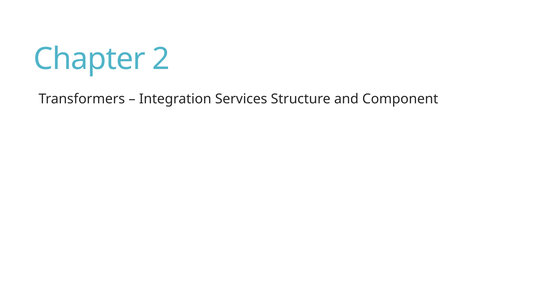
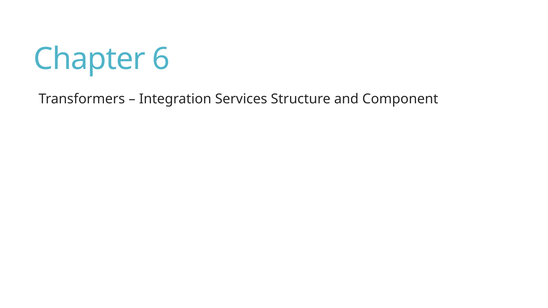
2: 2 -> 6
